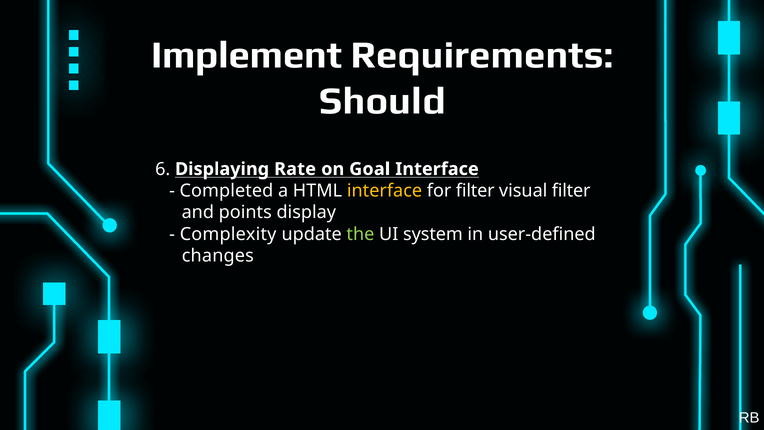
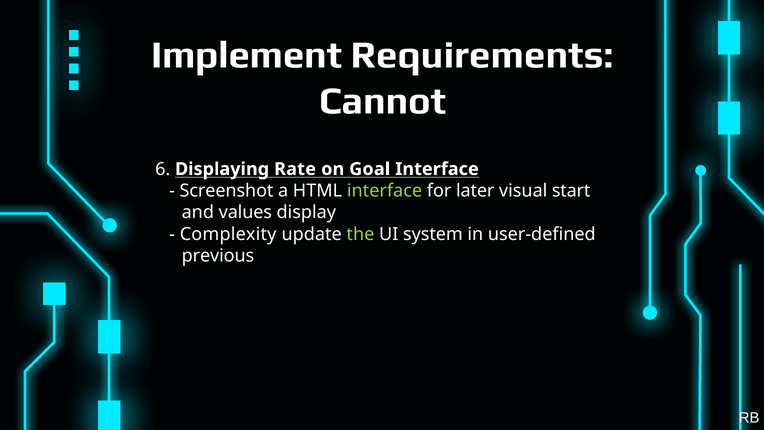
Should: Should -> Cannot
Completed: Completed -> Screenshot
interface at (385, 191) colour: yellow -> light green
for filter: filter -> later
visual filter: filter -> start
points: points -> values
changes: changes -> previous
